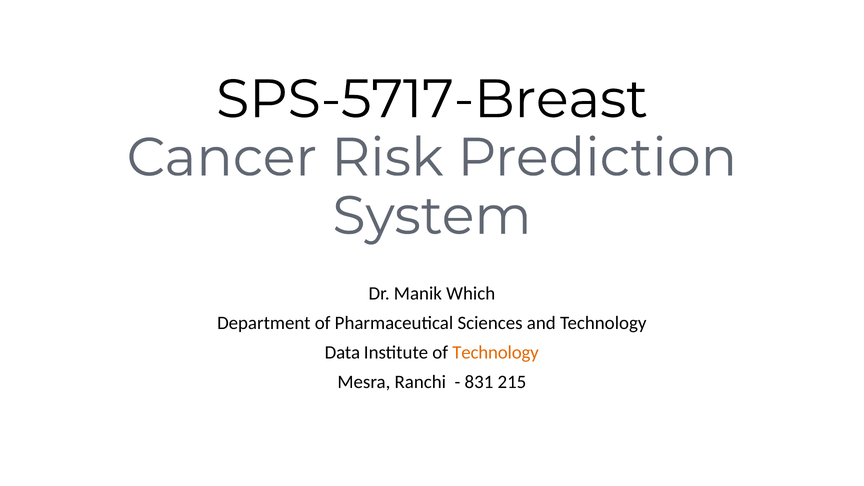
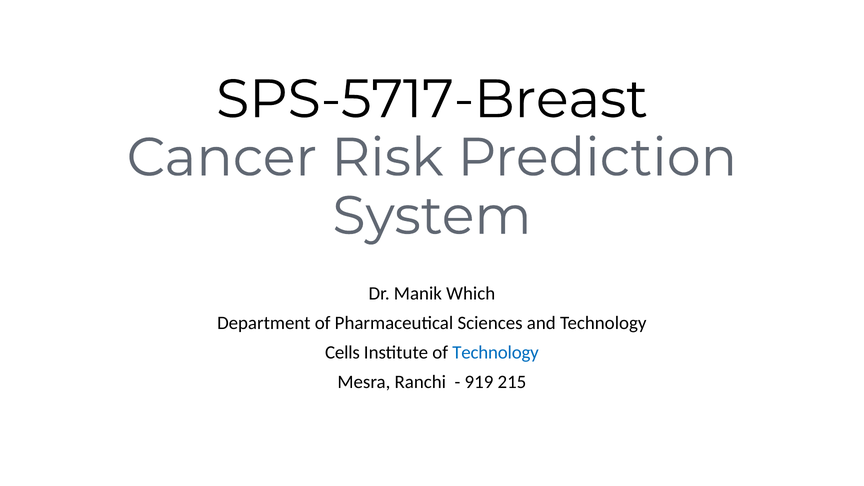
Data: Data -> Cells
Technology at (496, 352) colour: orange -> blue
831: 831 -> 919
